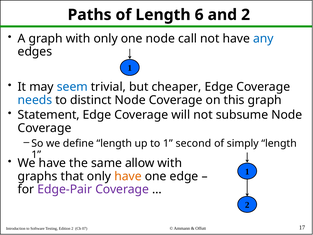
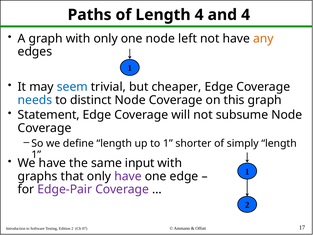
Length 6: 6 -> 4
and 2: 2 -> 4
call: call -> left
any colour: blue -> orange
second: second -> shorter
allow: allow -> input
have at (128, 176) colour: orange -> purple
